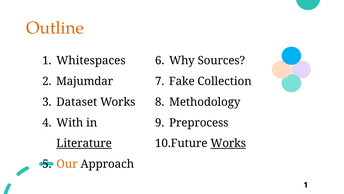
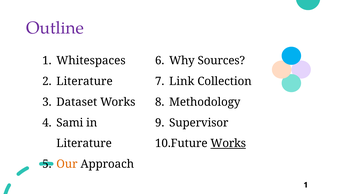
Outline colour: orange -> purple
Majumdar at (85, 81): Majumdar -> Literature
Fake: Fake -> Link
With: With -> Sami
Preprocess: Preprocess -> Supervisor
Literature at (84, 143) underline: present -> none
